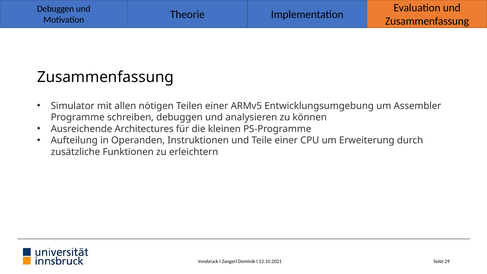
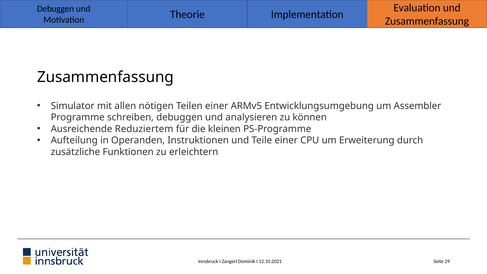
Architectures: Architectures -> Reduziertem
